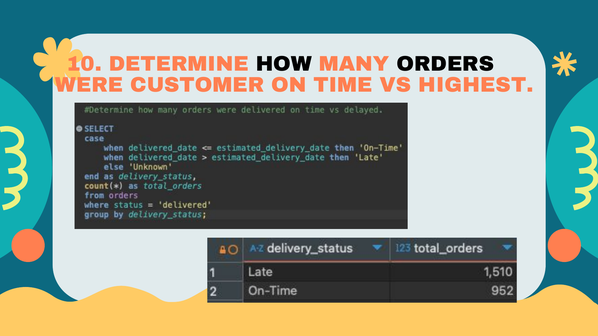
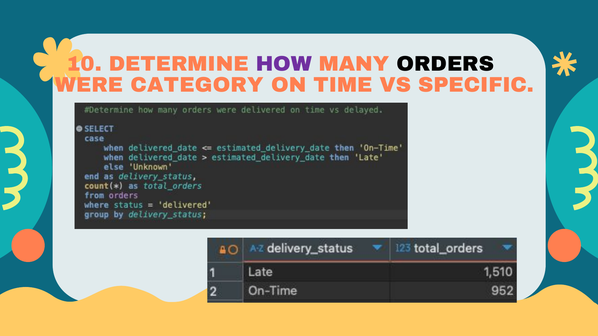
HOW colour: black -> purple
CUSTOMER: CUSTOMER -> CATEGORY
HIGHEST: HIGHEST -> SPECIFIC
